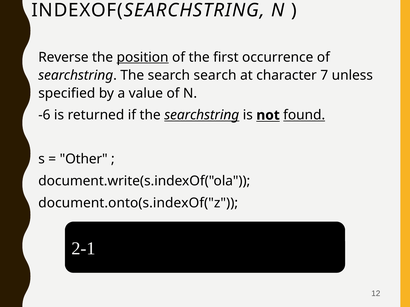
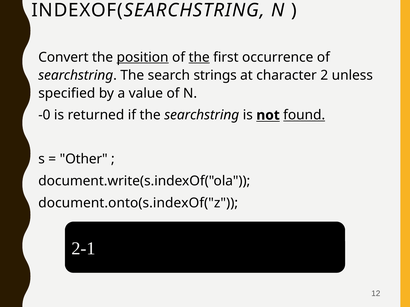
Reverse: Reverse -> Convert
the at (199, 57) underline: none -> present
search search: search -> strings
7: 7 -> 2
-6: -6 -> -0
searchstring at (202, 115) underline: present -> none
